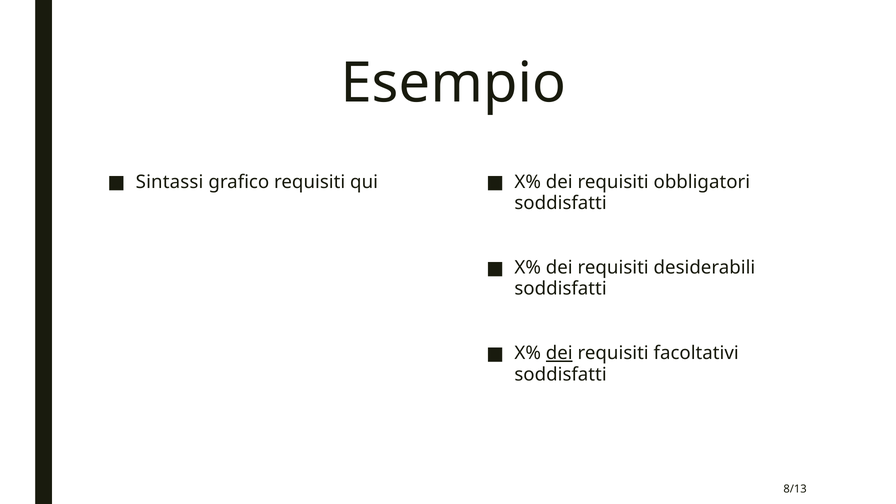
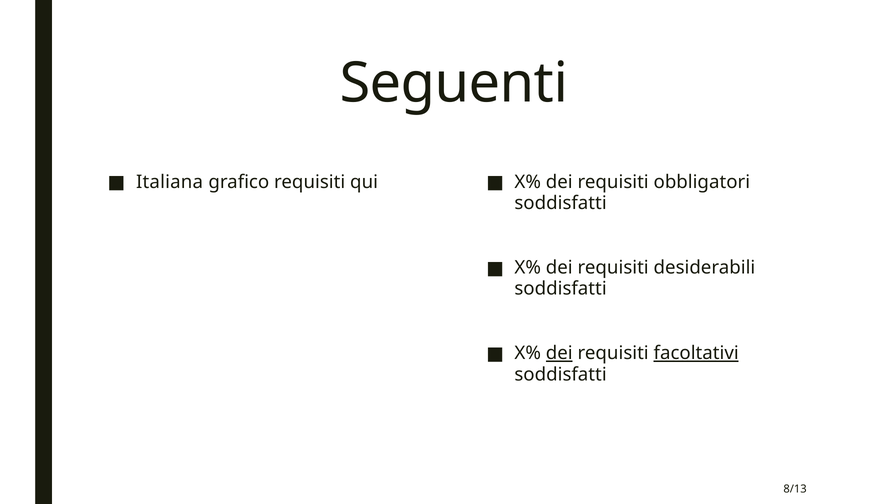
Esempio: Esempio -> Seguenti
Sintassi: Sintassi -> Italiana
facoltativi underline: none -> present
